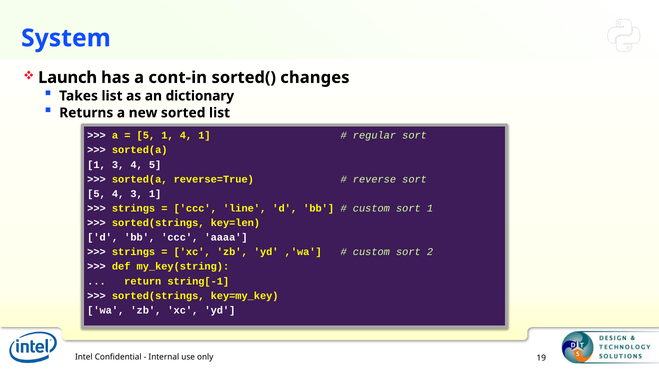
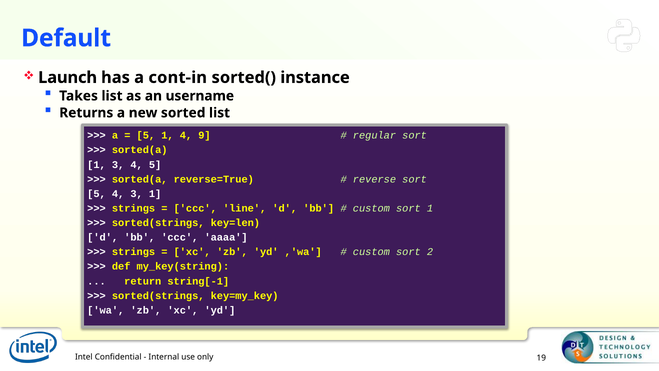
System: System -> Default
changes: changes -> instance
dictionary: dictionary -> username
4 1: 1 -> 9
